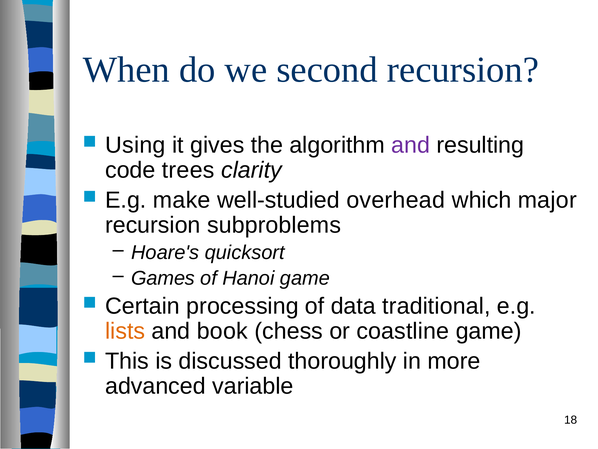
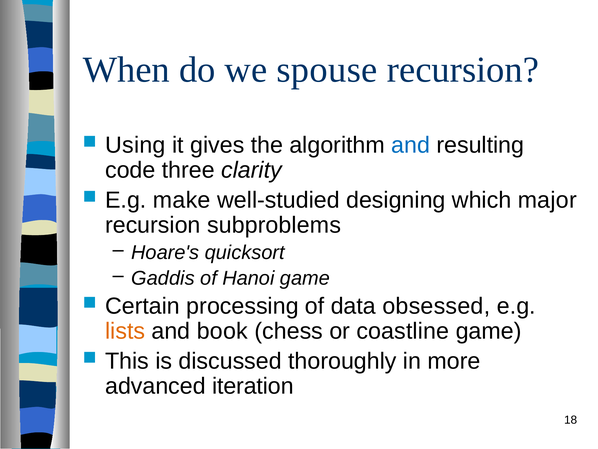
second: second -> spouse
and at (411, 145) colour: purple -> blue
trees: trees -> three
overhead: overhead -> designing
Games: Games -> Gaddis
traditional: traditional -> obsessed
variable: variable -> iteration
